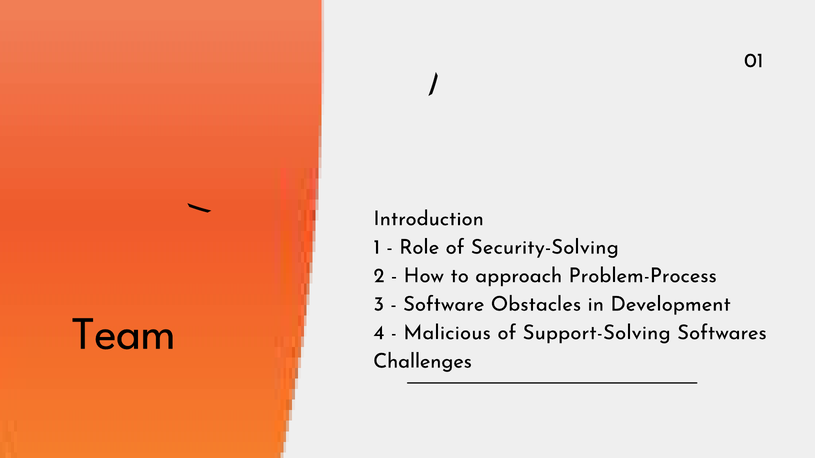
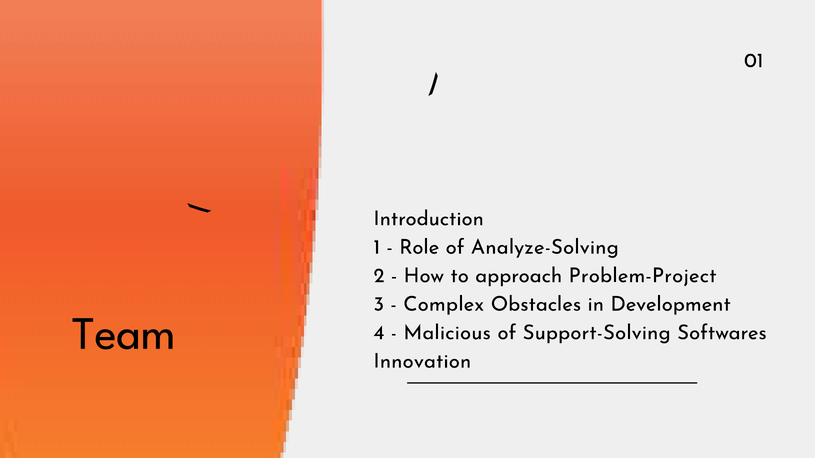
Security-Solving: Security-Solving -> Analyze-Solving
Problem-Process: Problem-Process -> Problem-Project
Software: Software -> Complex
Challenges: Challenges -> Innovation
